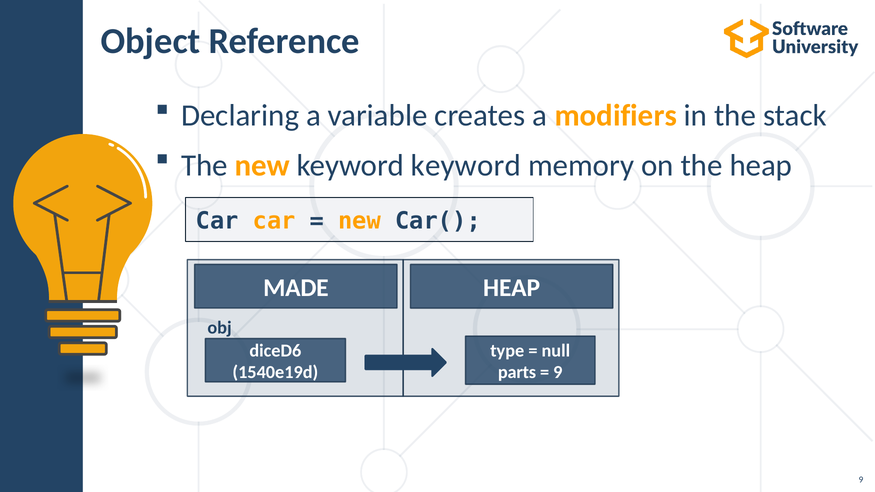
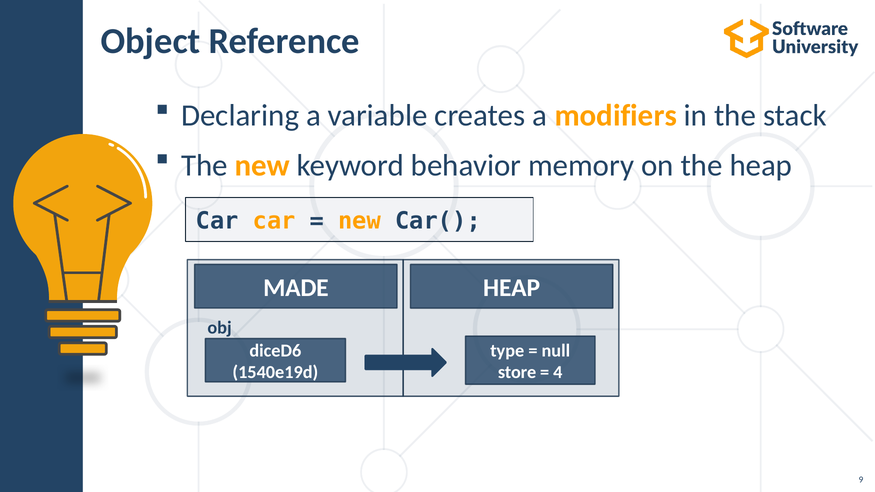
keyword keyword: keyword -> behavior
parts: parts -> store
9 at (558, 373): 9 -> 4
